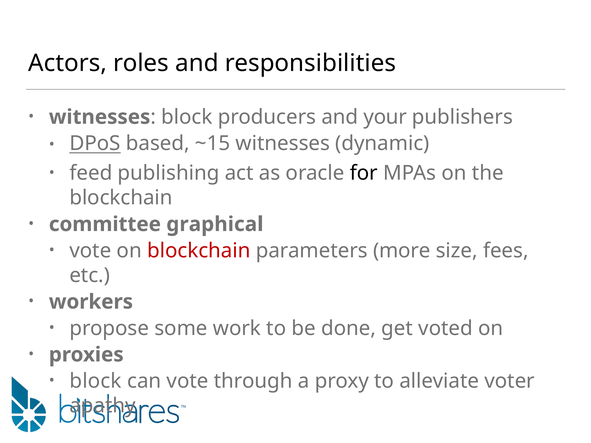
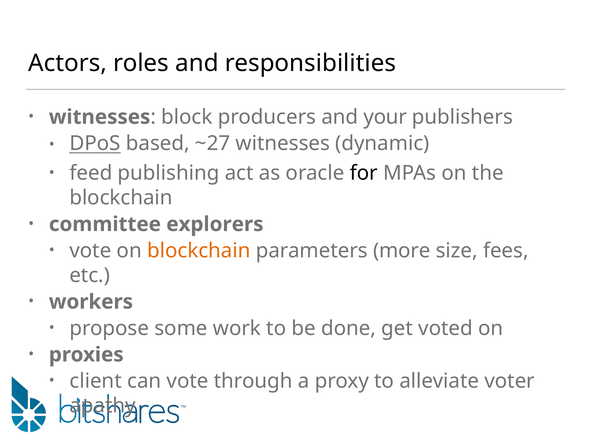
~15: ~15 -> ~27
graphical: graphical -> explorers
blockchain at (199, 251) colour: red -> orange
block at (96, 381): block -> client
